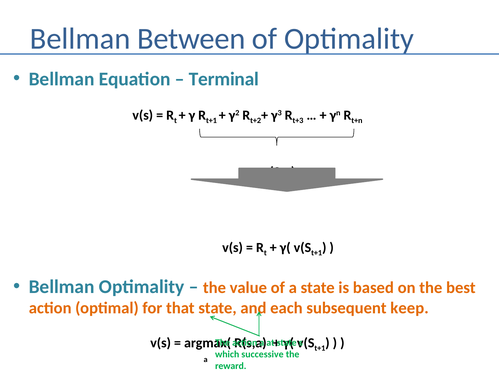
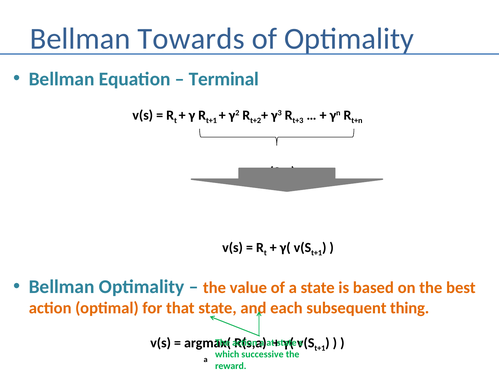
Between: Between -> Towards
keep: keep -> thing
